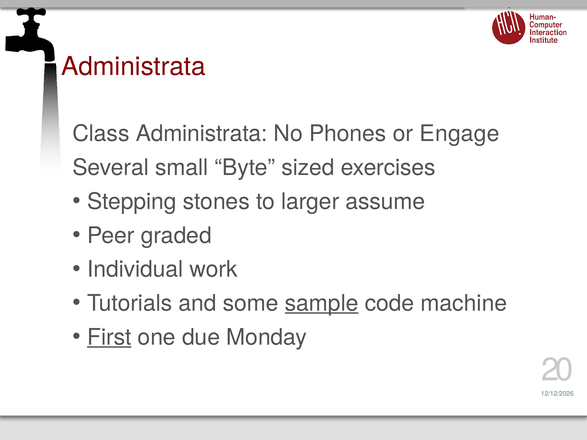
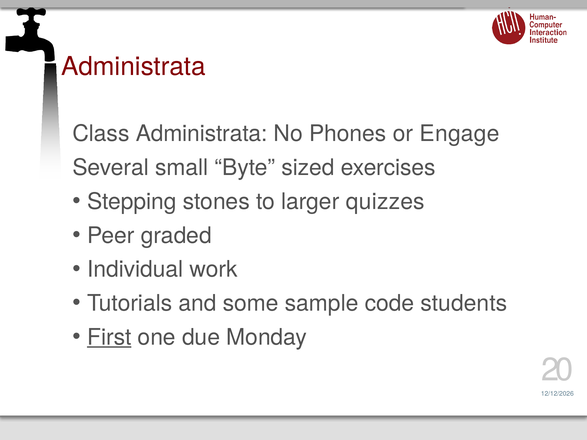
assume: assume -> quizzes
sample underline: present -> none
machine: machine -> students
